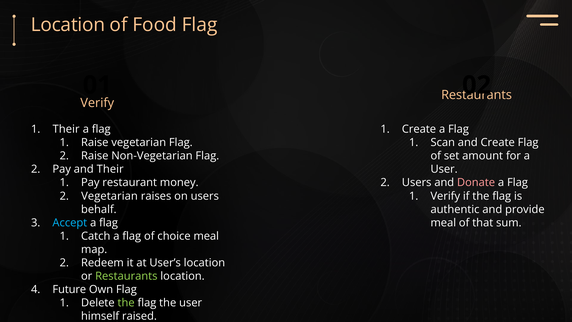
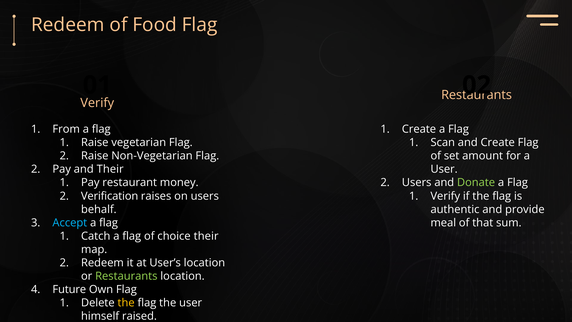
Location at (68, 25): Location -> Redeem
Their at (66, 129): Their -> From
Donate colour: pink -> light green
Vegetarian at (109, 196): Vegetarian -> Verification
choice meal: meal -> their
the at (126, 303) colour: light green -> yellow
